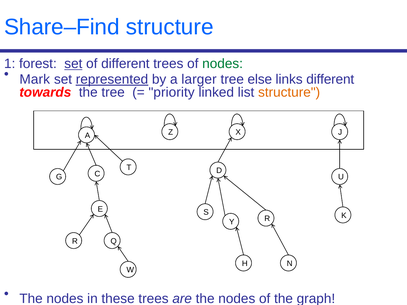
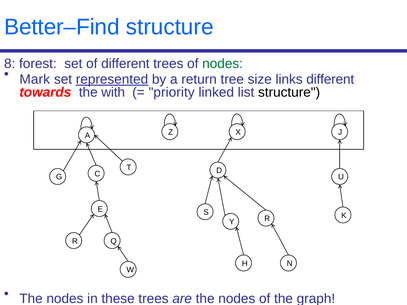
Share–Find: Share–Find -> Better–Find
1: 1 -> 8
set at (73, 64) underline: present -> none
larger: larger -> return
else: else -> size
the tree: tree -> with
structure at (289, 92) colour: orange -> black
